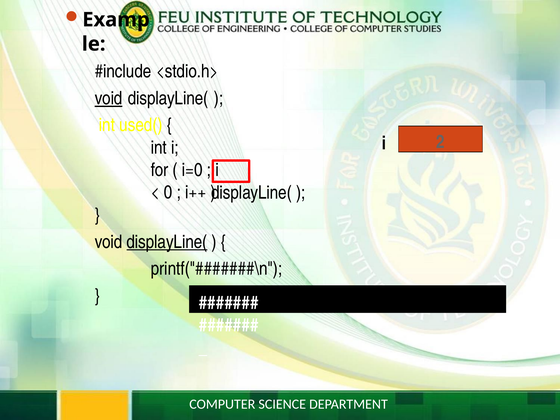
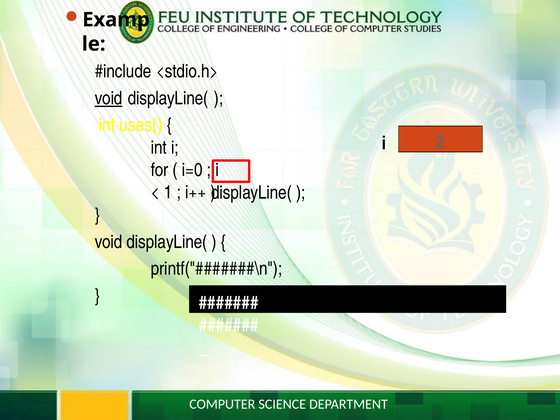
used(: used( -> uses(
0: 0 -> 1
displayLine( at (167, 242) underline: present -> none
